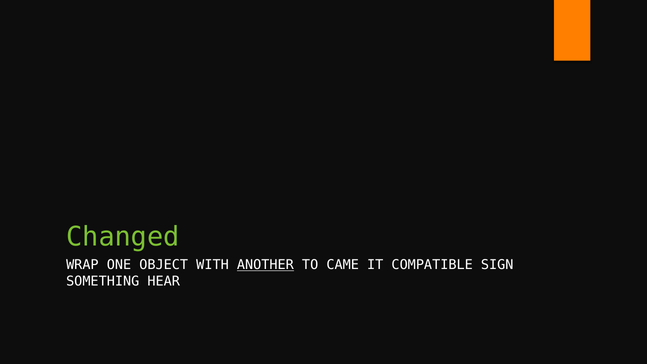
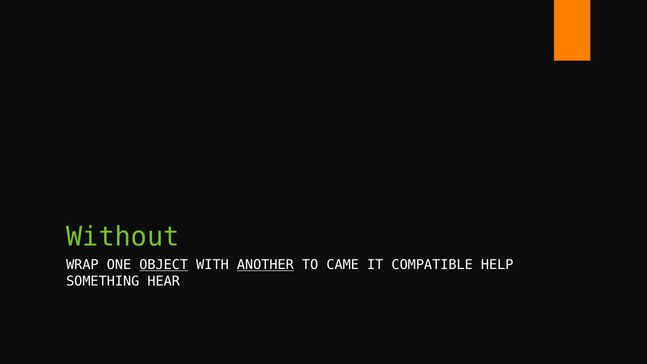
Changed: Changed -> Without
OBJECT underline: none -> present
SIGN: SIGN -> HELP
